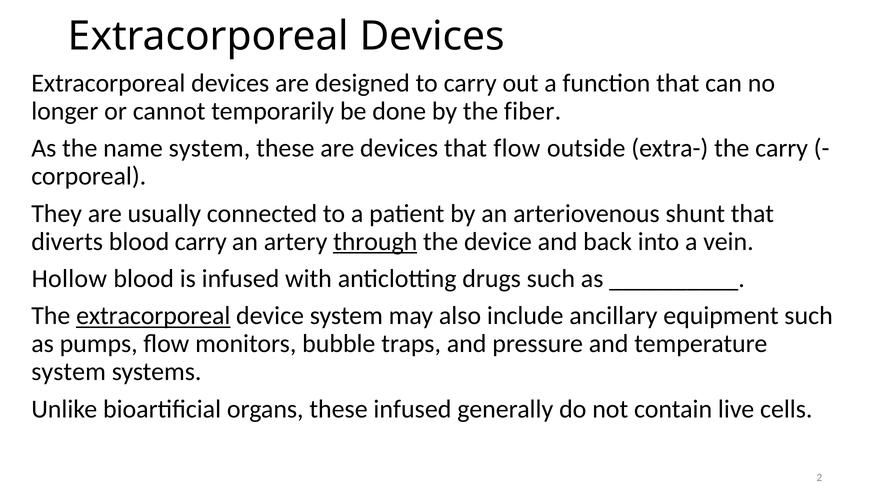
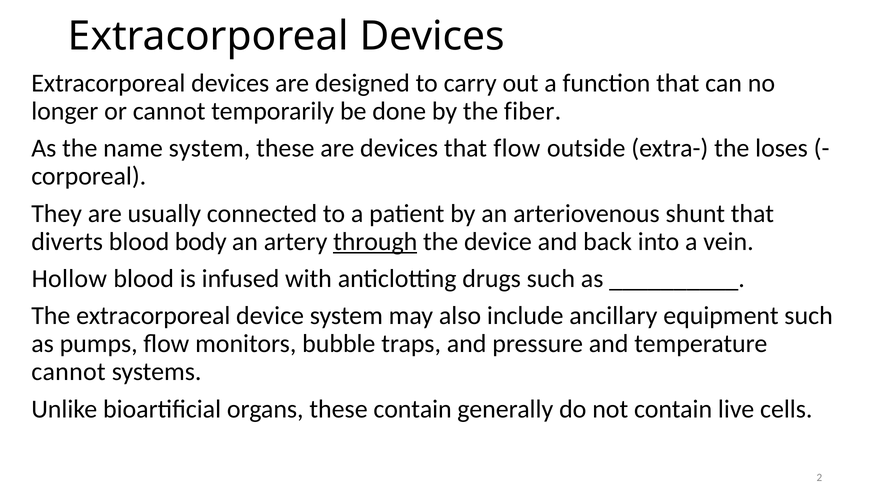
the carry: carry -> loses
blood carry: carry -> body
extracorporeal at (153, 316) underline: present -> none
system at (69, 372): system -> cannot
these infused: infused -> contain
